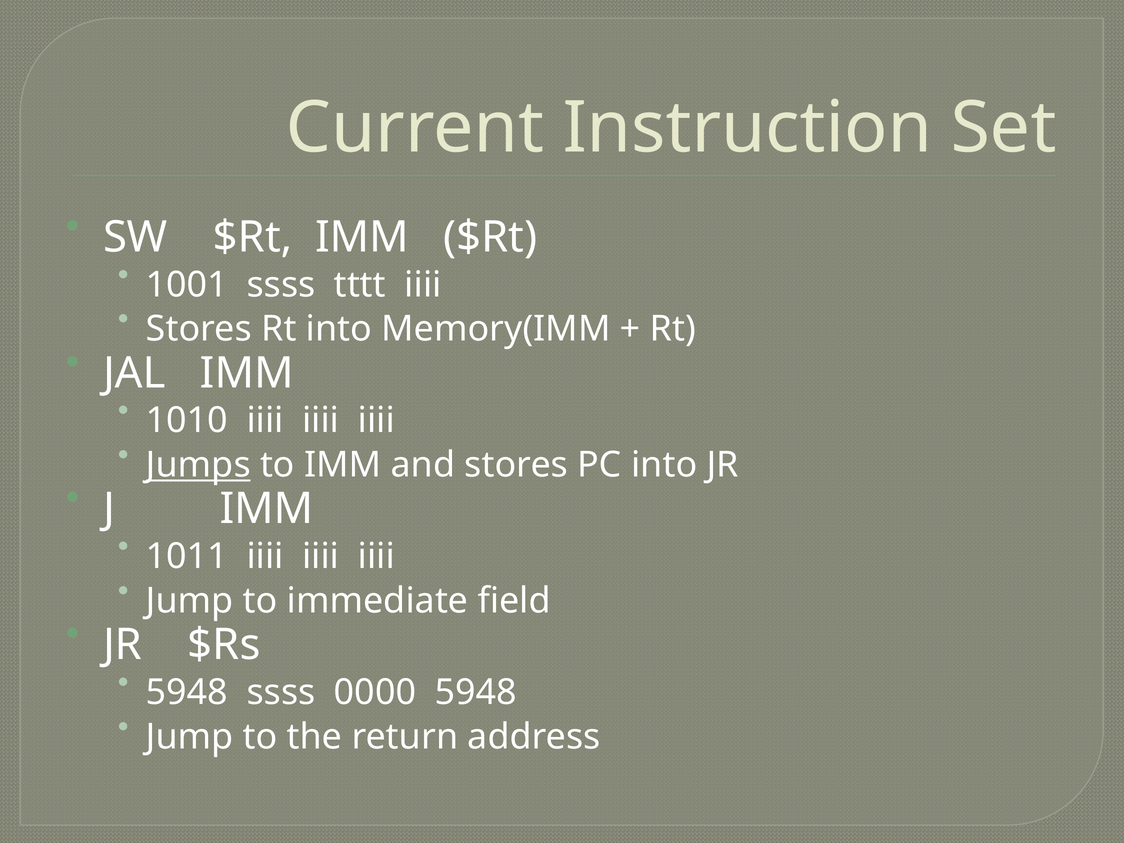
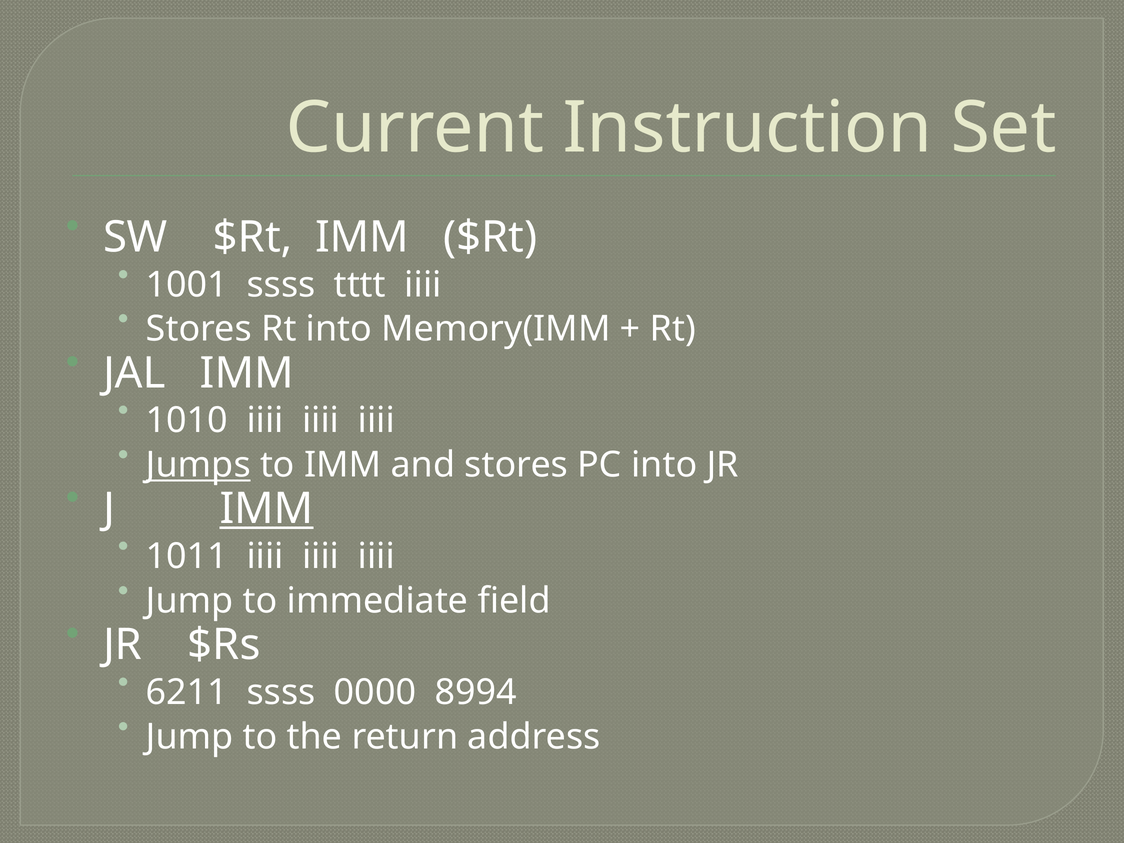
IMM at (267, 509) underline: none -> present
5948 at (187, 692): 5948 -> 6211
0000 5948: 5948 -> 8994
